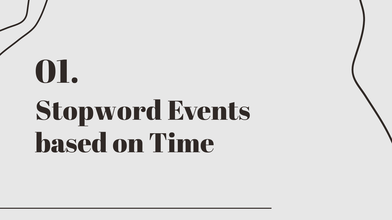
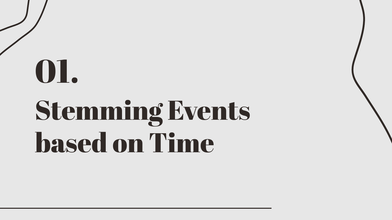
Stopword: Stopword -> Stemming
